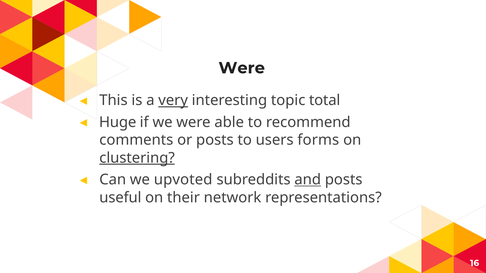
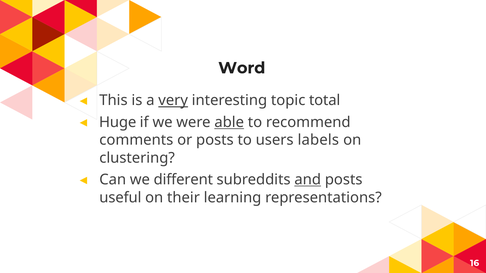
Were at (242, 68): Were -> Word
able underline: none -> present
forms: forms -> labels
clustering underline: present -> none
upvoted: upvoted -> different
network: network -> learning
